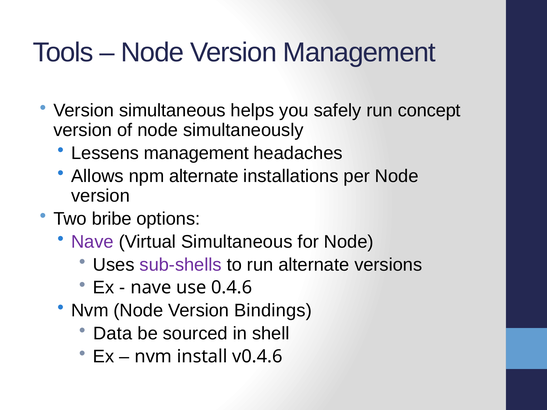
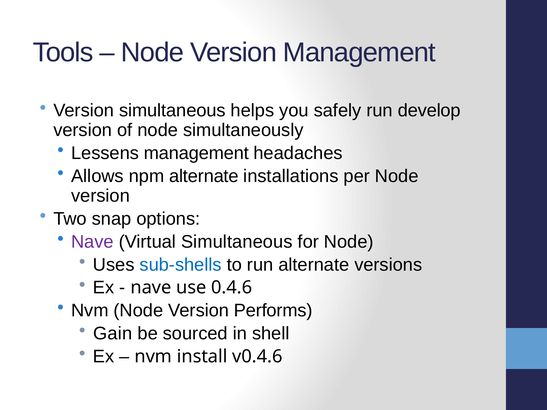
concept: concept -> develop
bribe: bribe -> snap
sub-shells colour: purple -> blue
Bindings: Bindings -> Performs
Data: Data -> Gain
